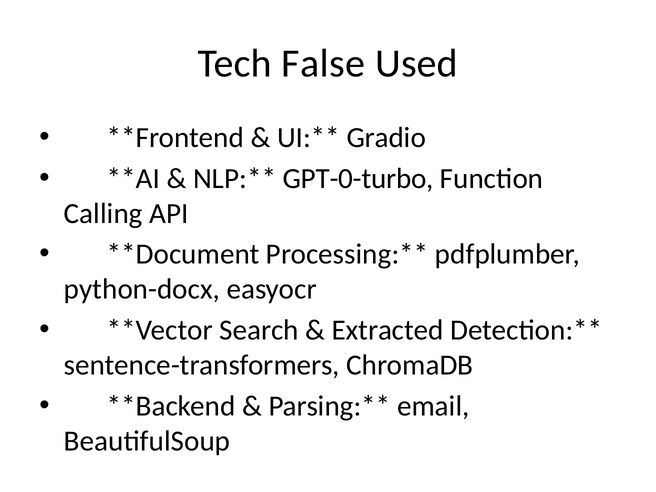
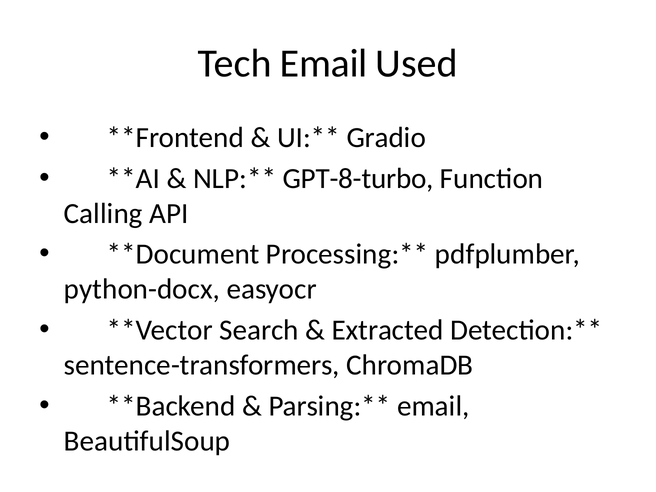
Tech False: False -> Email
GPT-0-turbo: GPT-0-turbo -> GPT-8-turbo
